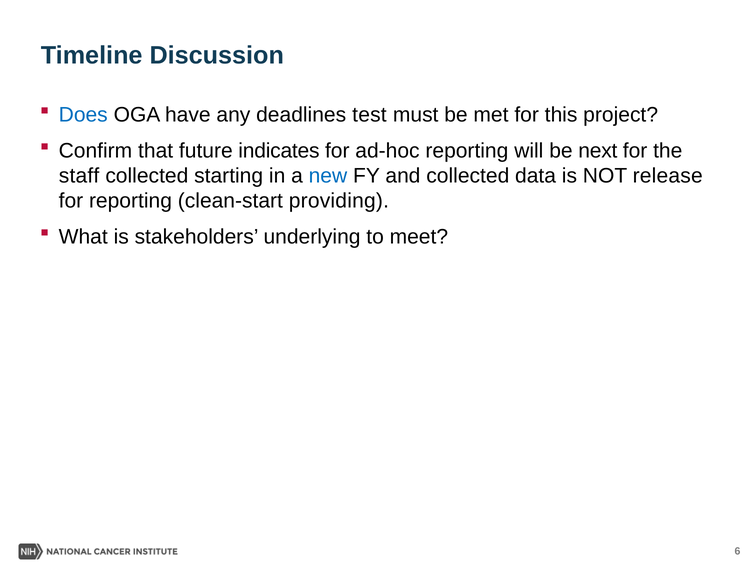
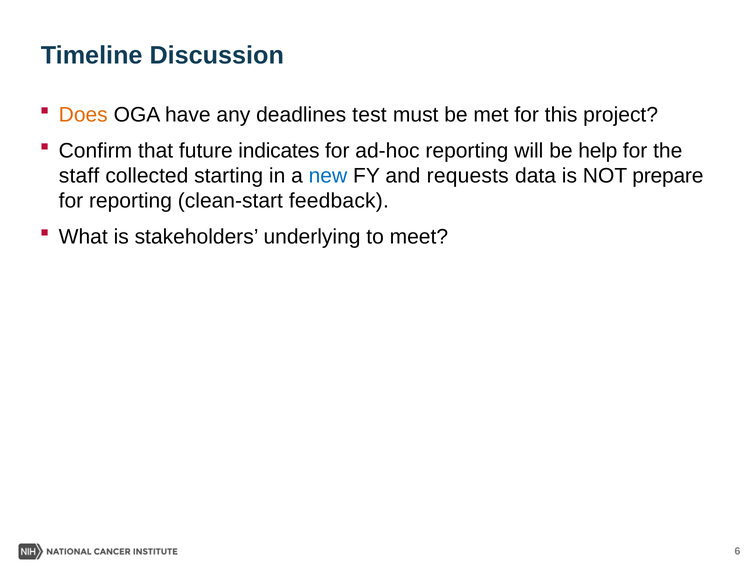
Does colour: blue -> orange
next: next -> help
and collected: collected -> requests
release: release -> prepare
providing: providing -> feedback
